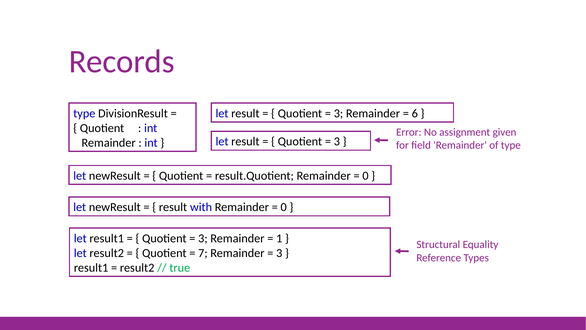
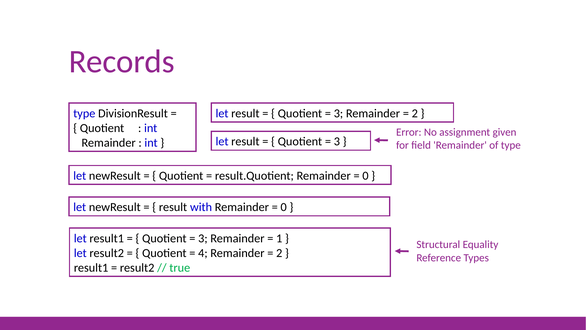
6 at (415, 113): 6 -> 2
7: 7 -> 4
3 at (279, 253): 3 -> 2
